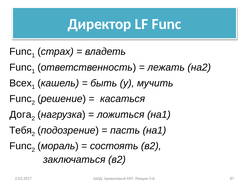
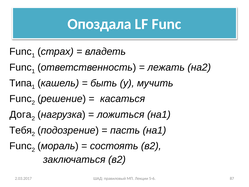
Директор: Директор -> Опоздала
Всех: Всех -> Типа
